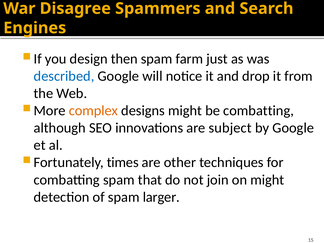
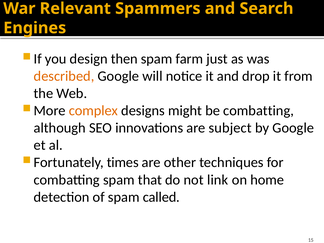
Disagree: Disagree -> Relevant
described colour: blue -> orange
join: join -> link
on might: might -> home
larger: larger -> called
